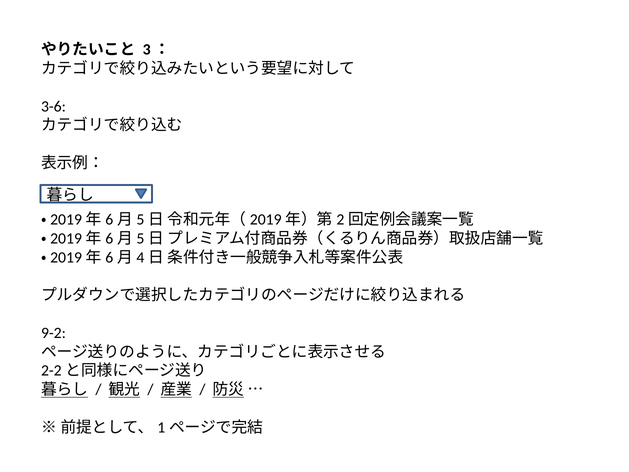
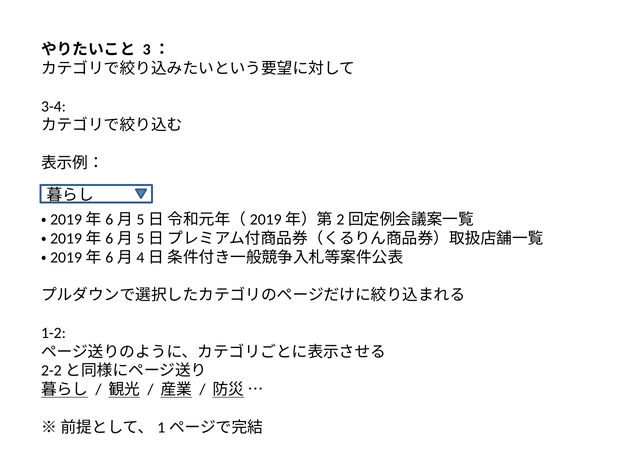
3-6: 3-6 -> 3-4
9-2: 9-2 -> 1-2
